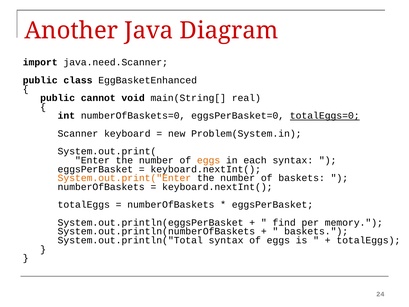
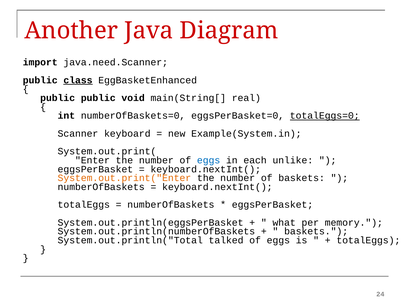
class underline: none -> present
public cannot: cannot -> public
Problem(System.in: Problem(System.in -> Example(System.in
eggs at (209, 160) colour: orange -> blue
each syntax: syntax -> unlike
find: find -> what
System.out.println("Total syntax: syntax -> talked
